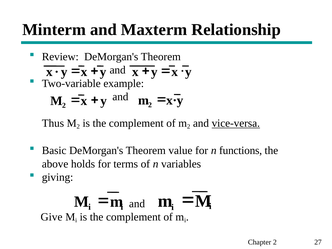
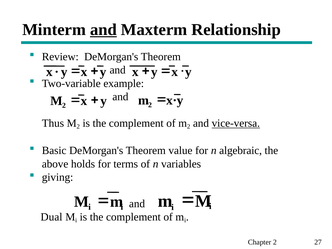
and at (103, 30) underline: none -> present
functions: functions -> algebraic
Give: Give -> Dual
